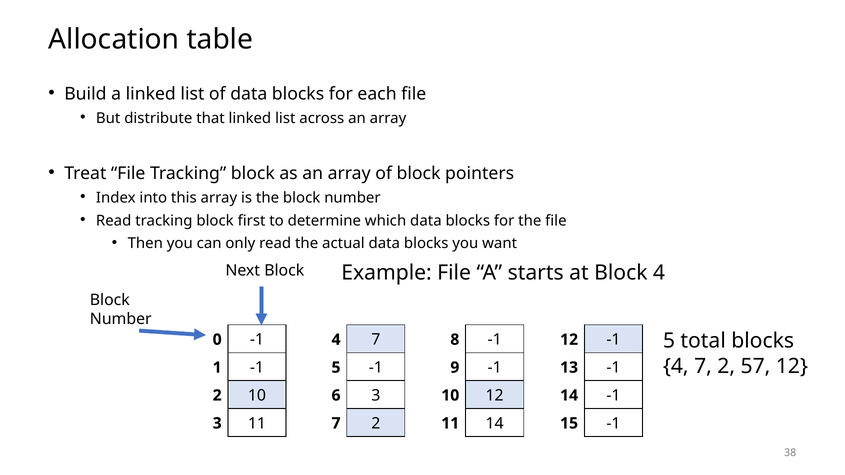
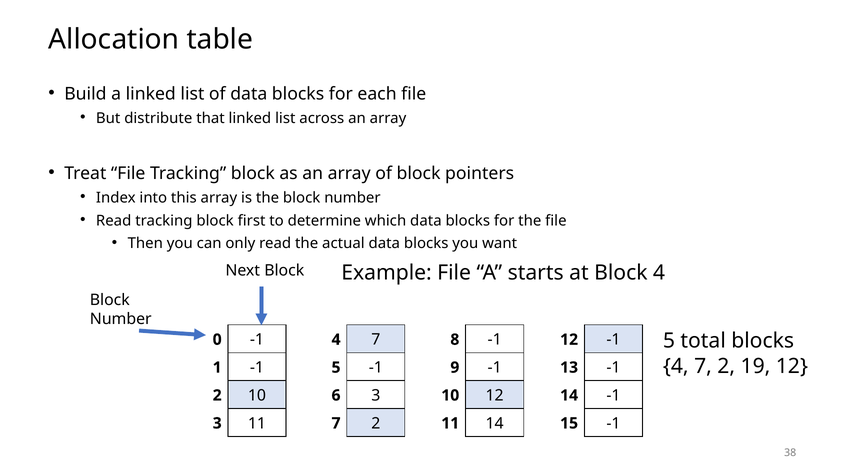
57: 57 -> 19
